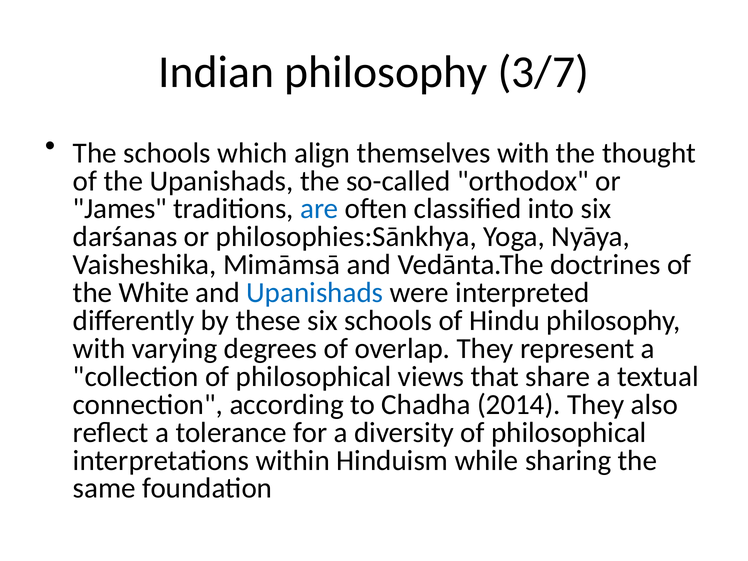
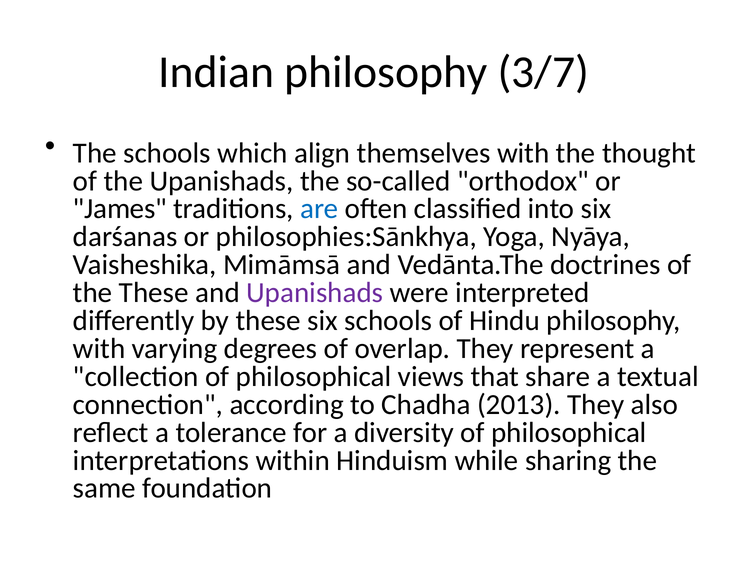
the White: White -> These
Upanishads at (315, 293) colour: blue -> purple
2014: 2014 -> 2013
